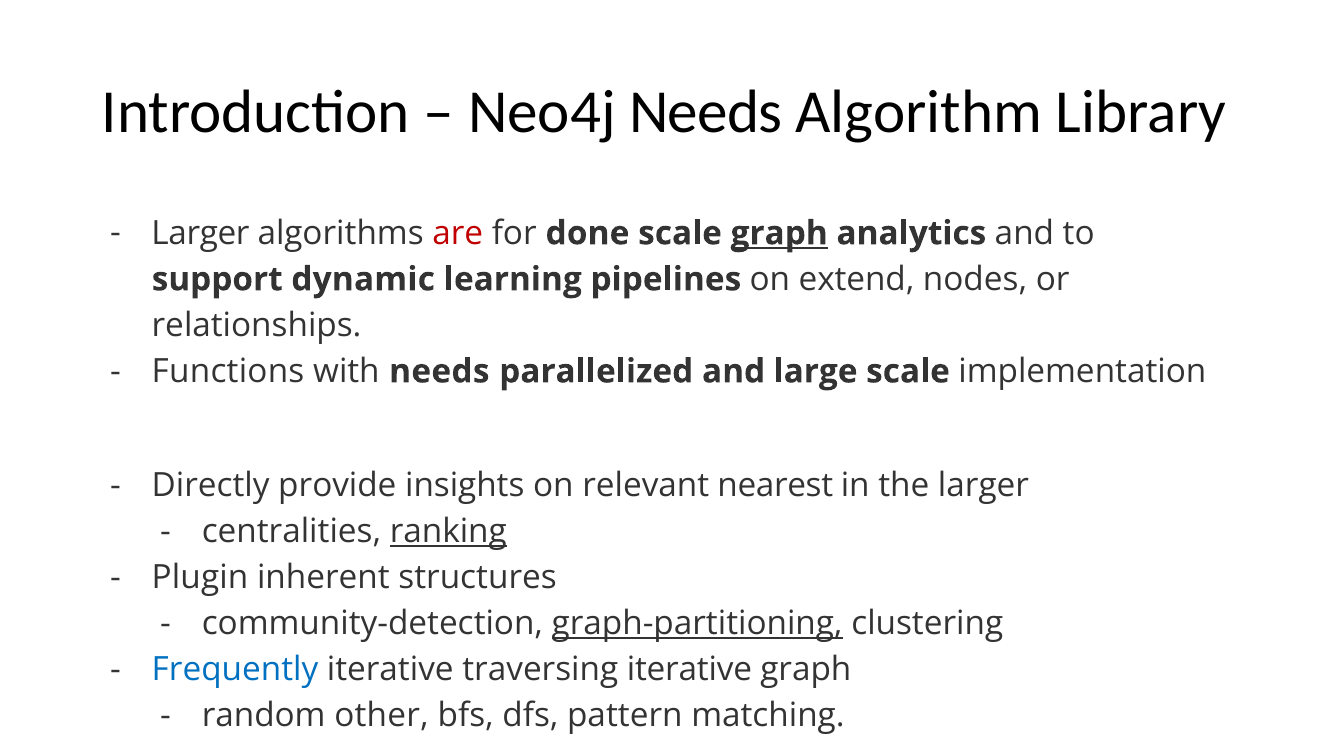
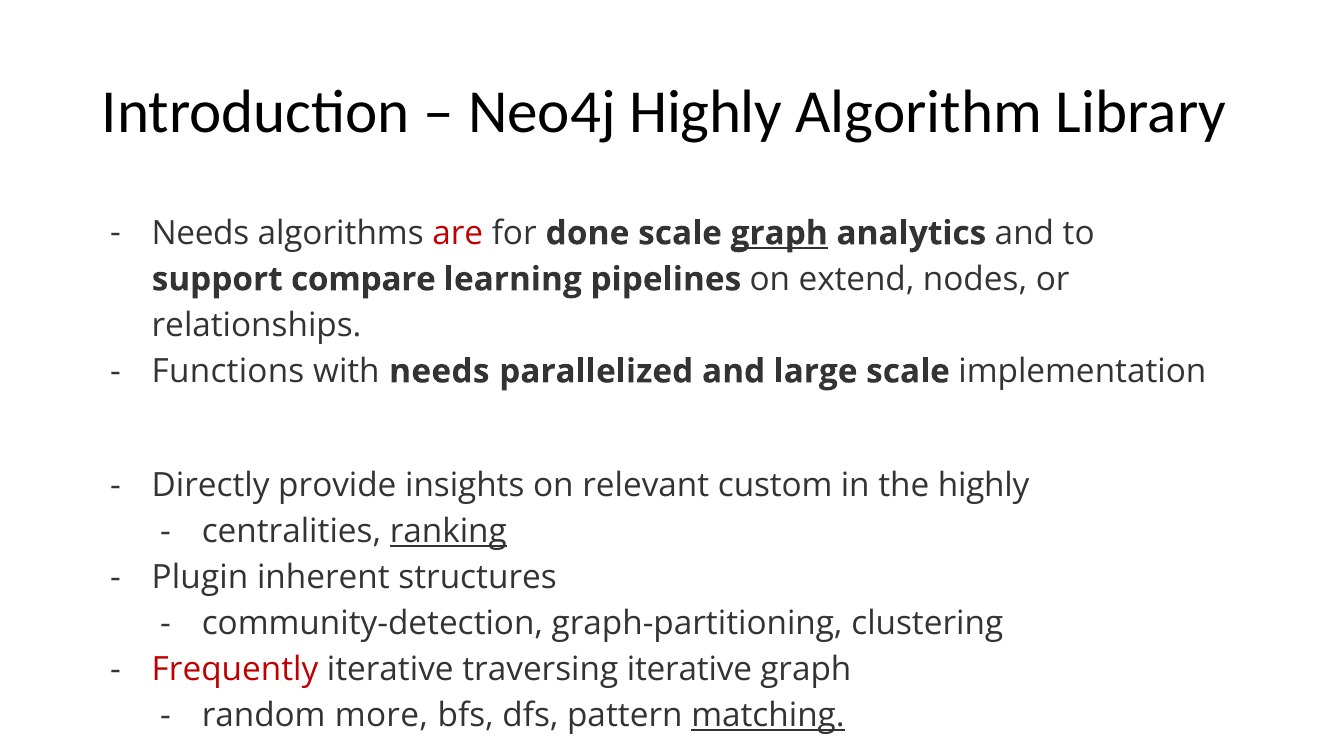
Neo4j Needs: Needs -> Highly
Larger at (200, 233): Larger -> Needs
dynamic: dynamic -> compare
nearest: nearest -> custom
the larger: larger -> highly
graph-partitioning underline: present -> none
Frequently colour: blue -> red
other: other -> more
matching underline: none -> present
